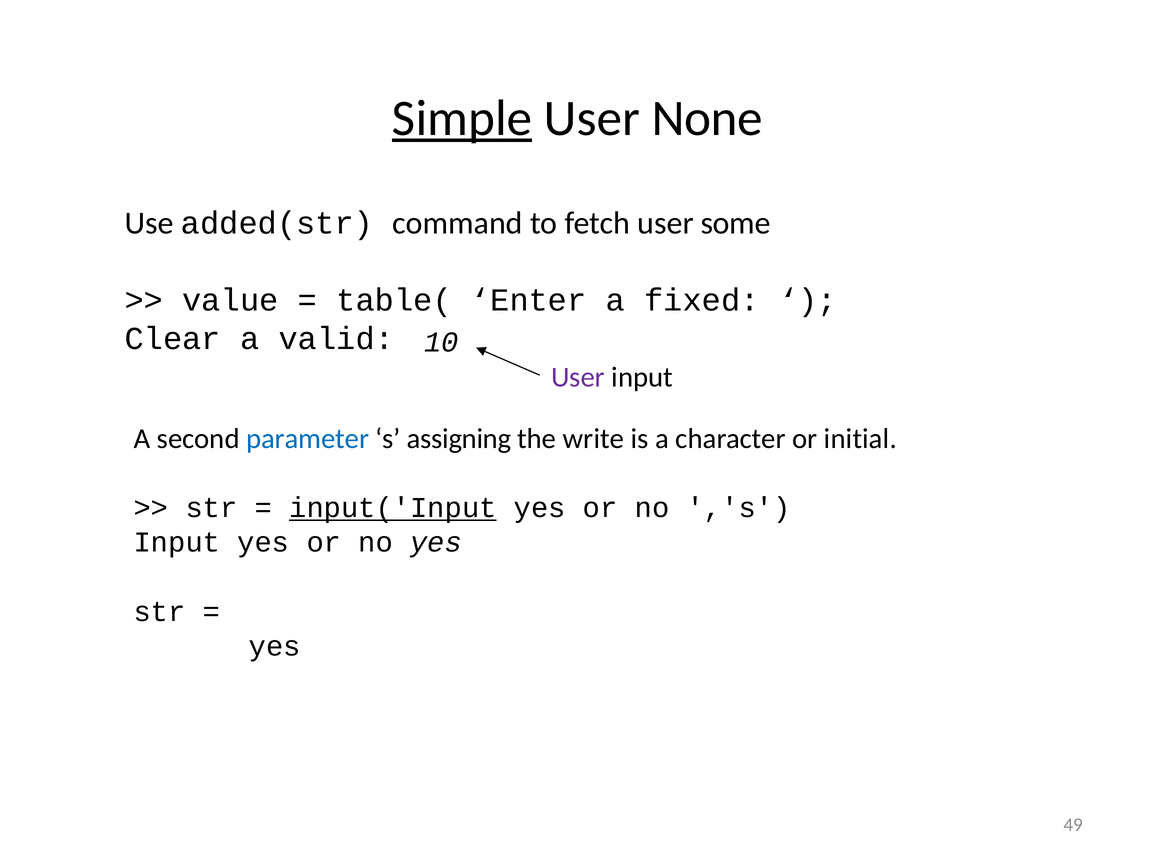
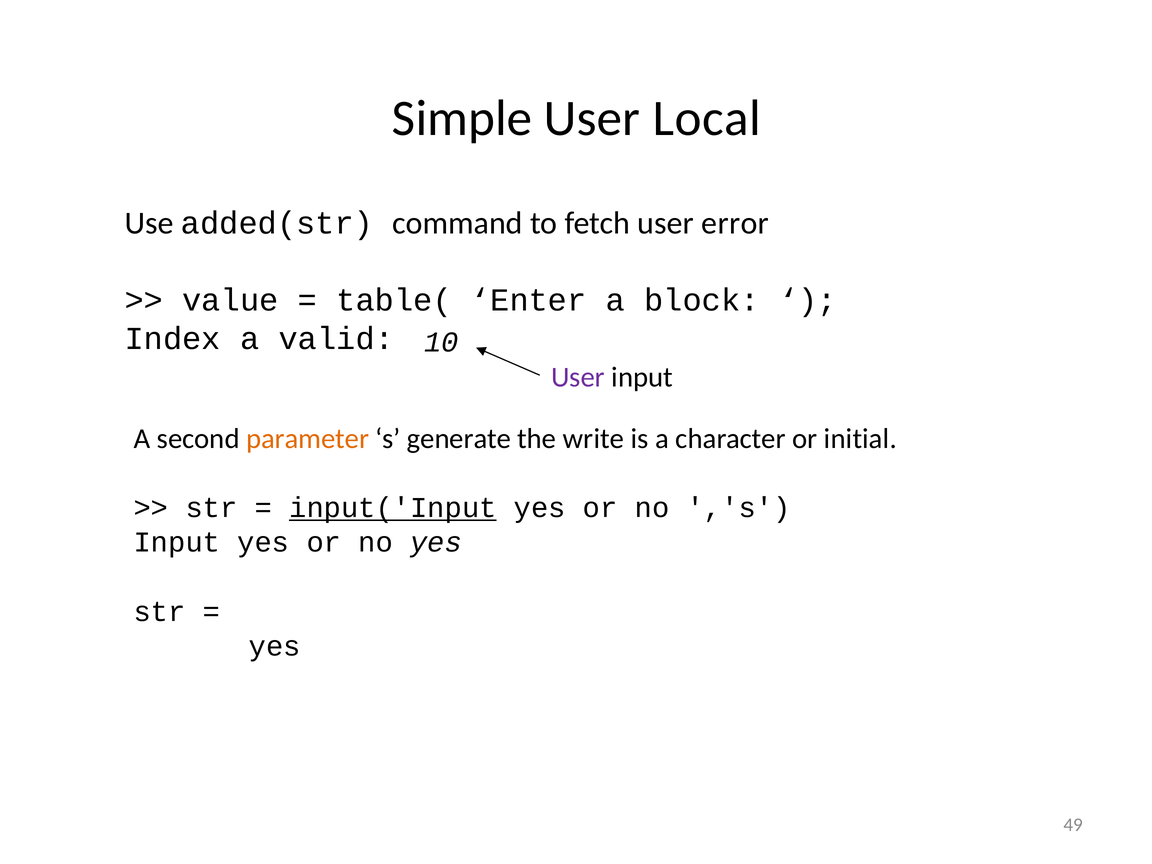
Simple underline: present -> none
None: None -> Local
some: some -> error
fixed: fixed -> block
Clear: Clear -> Index
parameter colour: blue -> orange
assigning: assigning -> generate
